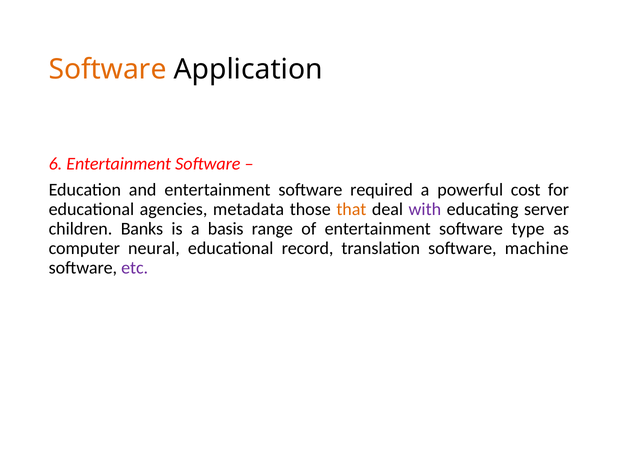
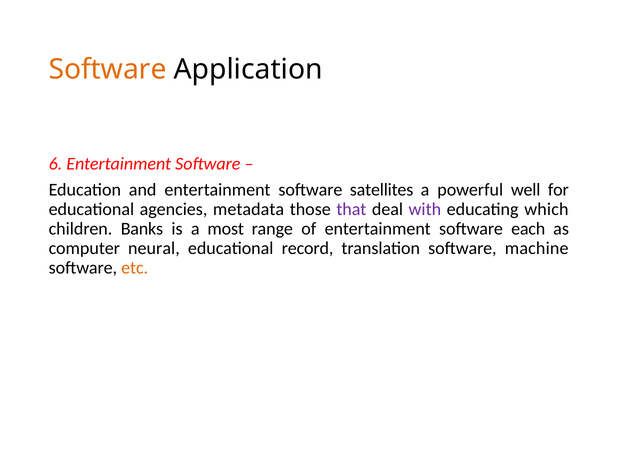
required: required -> satellites
cost: cost -> well
that colour: orange -> purple
server: server -> which
basis: basis -> most
type: type -> each
etc colour: purple -> orange
